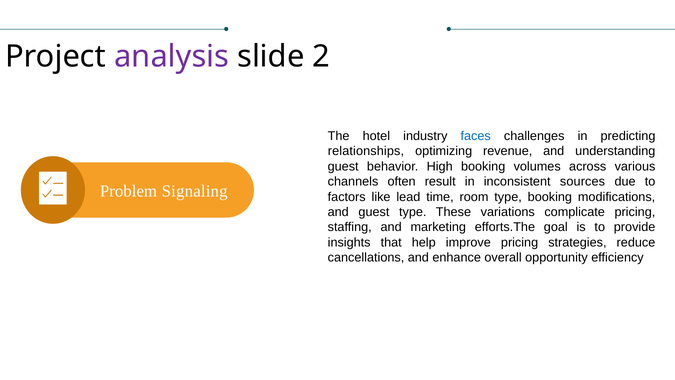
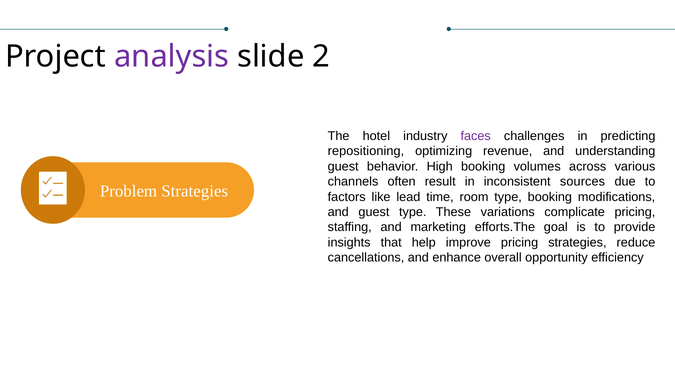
faces colour: blue -> purple
relationships: relationships -> repositioning
Problem Signaling: Signaling -> Strategies
